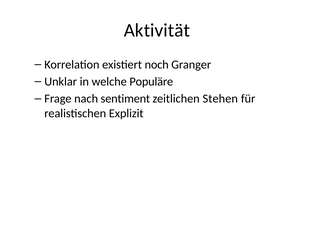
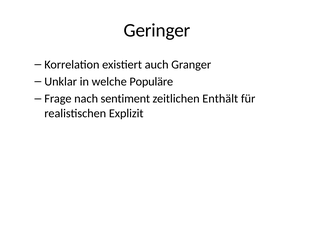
Aktivität: Aktivität -> Geringer
noch: noch -> auch
Stehen: Stehen -> Enthält
